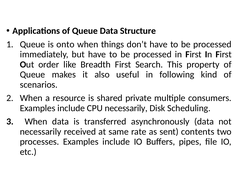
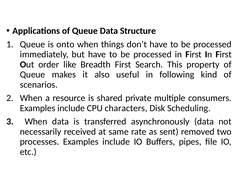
CPU necessarily: necessarily -> characters
contents: contents -> removed
